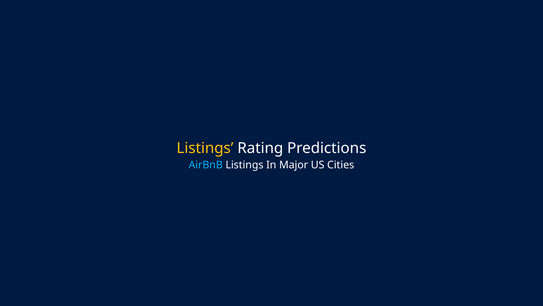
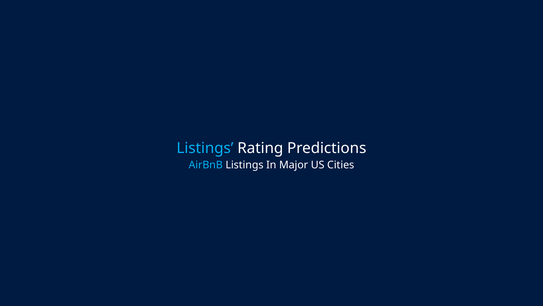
Listings at (205, 148) colour: yellow -> light blue
